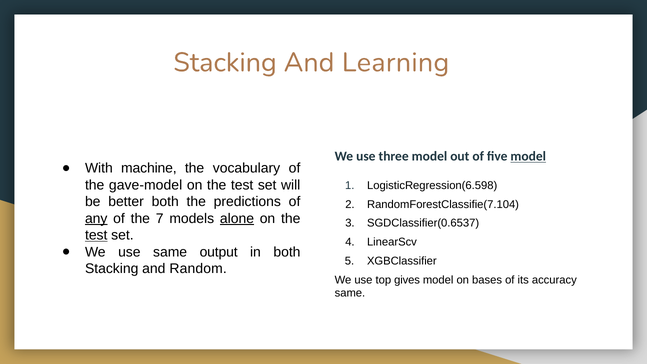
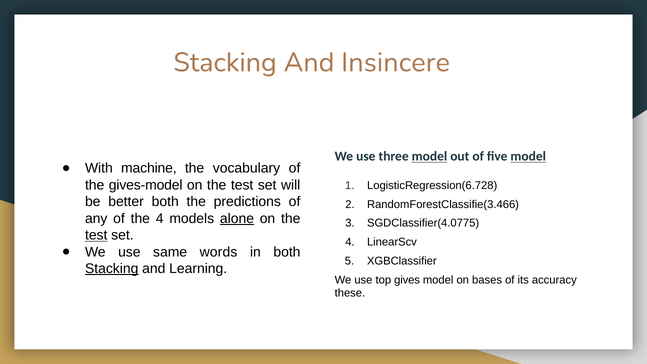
Learning: Learning -> Insincere
model at (429, 156) underline: none -> present
gave-model: gave-model -> gives-model
LogisticRegression(6.598: LogisticRegression(6.598 -> LogisticRegression(6.728
RandomForestClassifie(7.104: RandomForestClassifie(7.104 -> RandomForestClassifie(3.466
any underline: present -> none
the 7: 7 -> 4
SGDClassifier(0.6537: SGDClassifier(0.6537 -> SGDClassifier(4.0775
output: output -> words
Stacking at (112, 269) underline: none -> present
Random: Random -> Learning
same at (350, 293): same -> these
